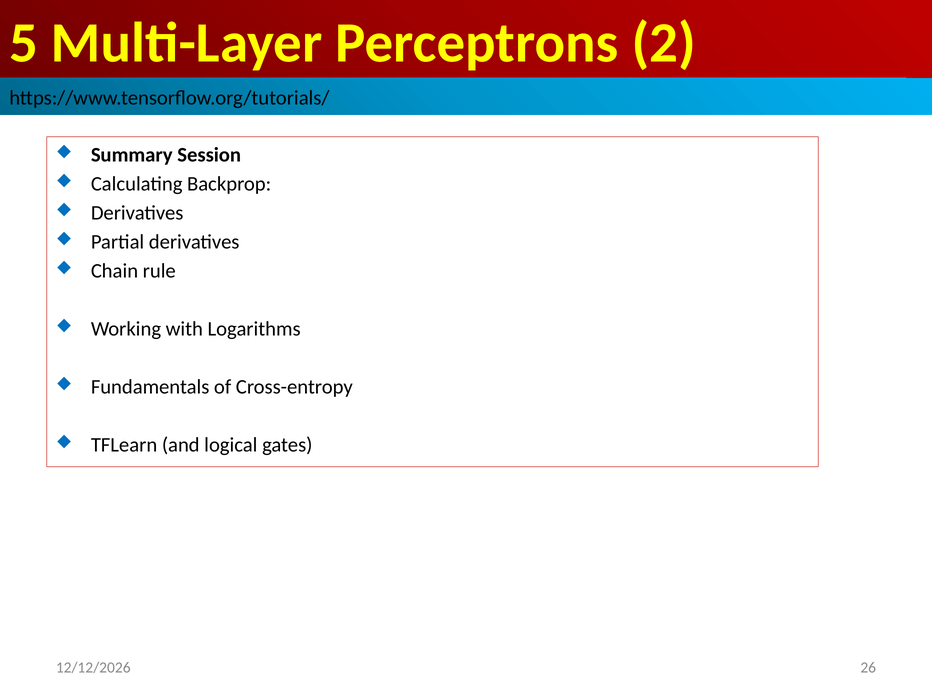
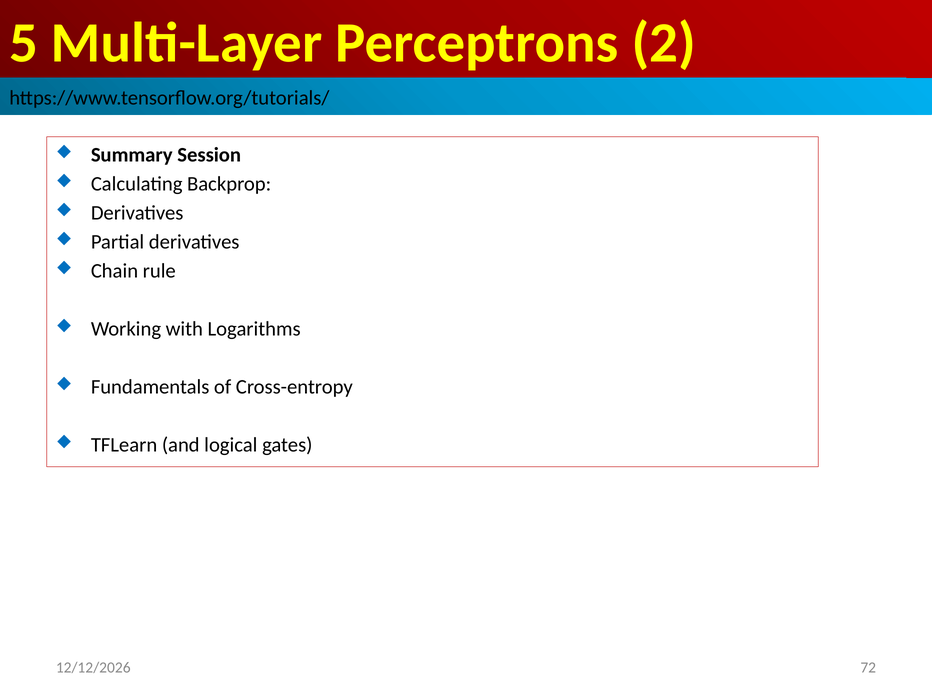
26: 26 -> 72
